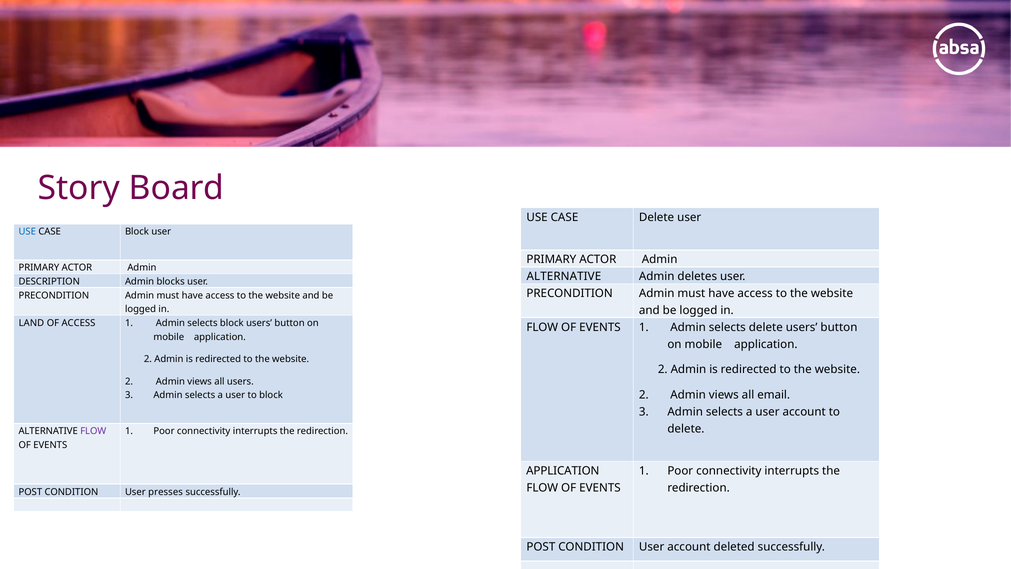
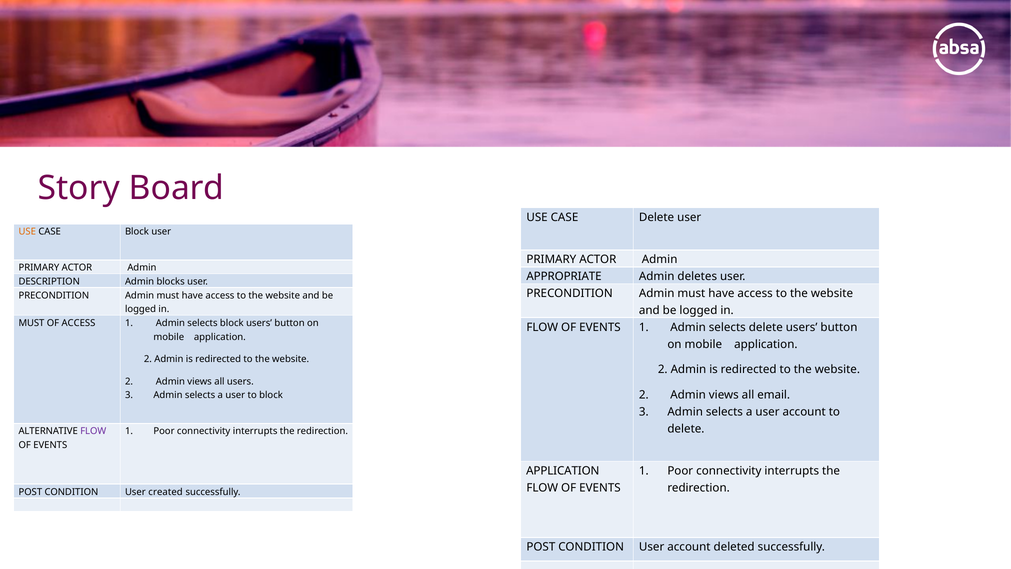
USE at (27, 232) colour: blue -> orange
ALTERNATIVE at (564, 276): ALTERNATIVE -> APPROPRIATE
LAND at (31, 323): LAND -> MUST
presses: presses -> created
